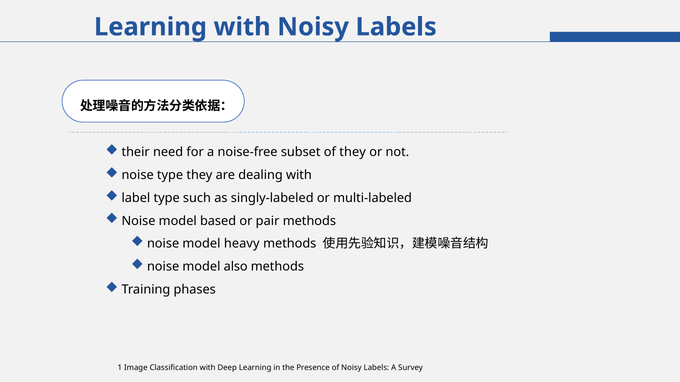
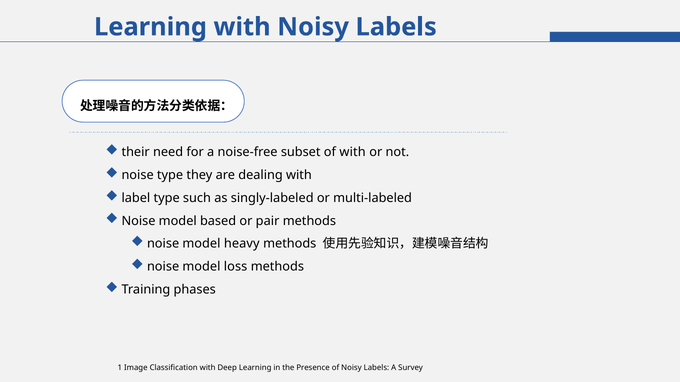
of they: they -> with
also: also -> loss
